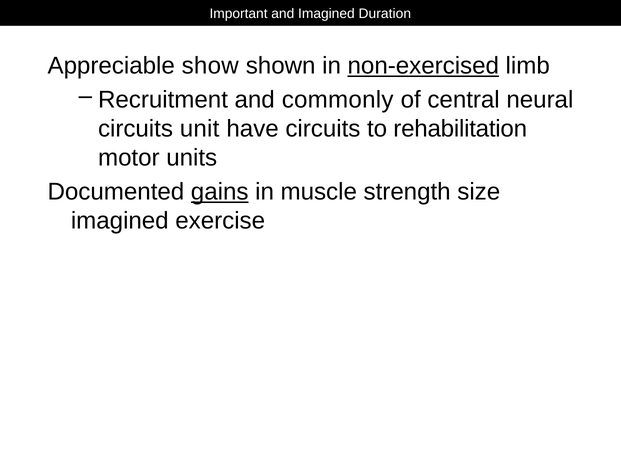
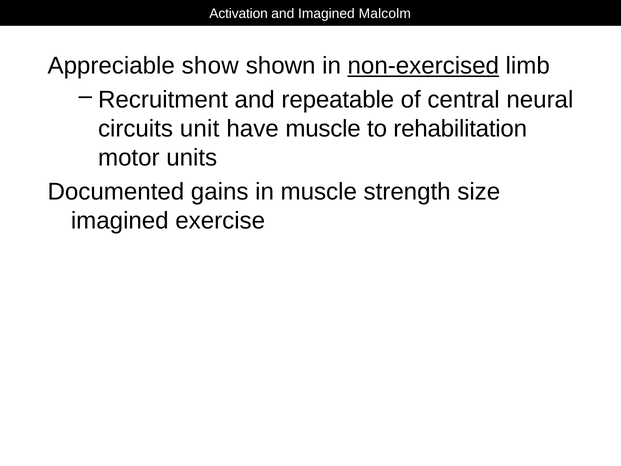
Important: Important -> Activation
Duration: Duration -> Malcolm
commonly: commonly -> repeatable
have circuits: circuits -> muscle
gains underline: present -> none
